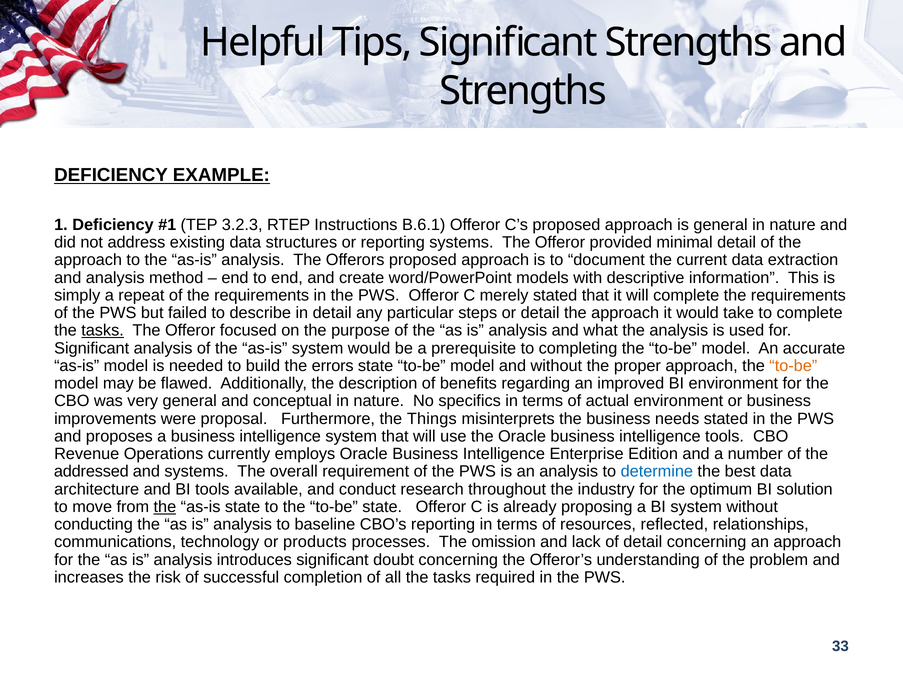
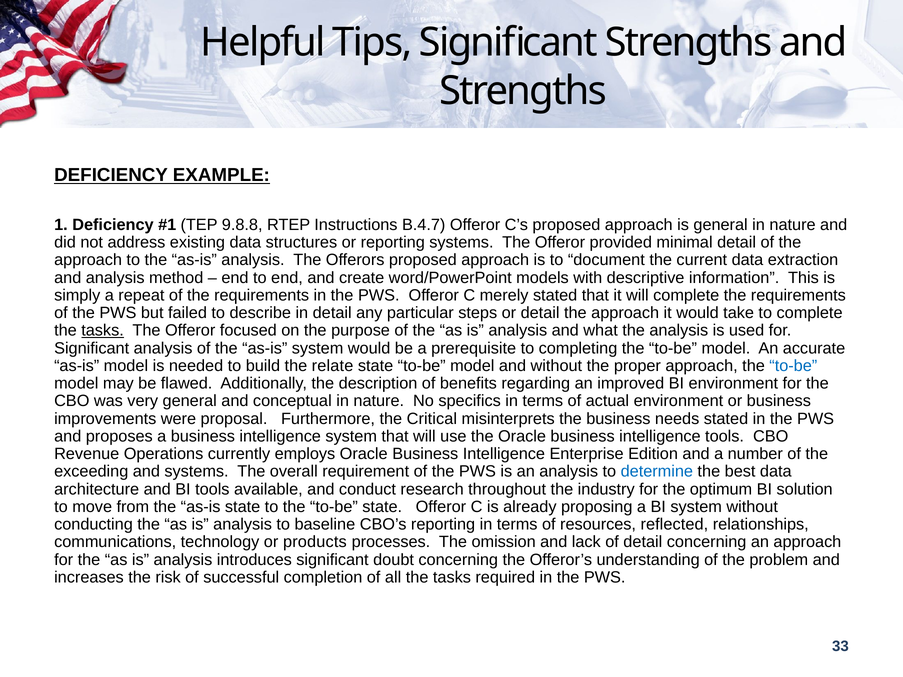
3.2.3: 3.2.3 -> 9.8.8
B.6.1: B.6.1 -> B.4.7
errors: errors -> relate
to-be at (793, 366) colour: orange -> blue
Things: Things -> Critical
addressed: addressed -> exceeding
the at (165, 507) underline: present -> none
